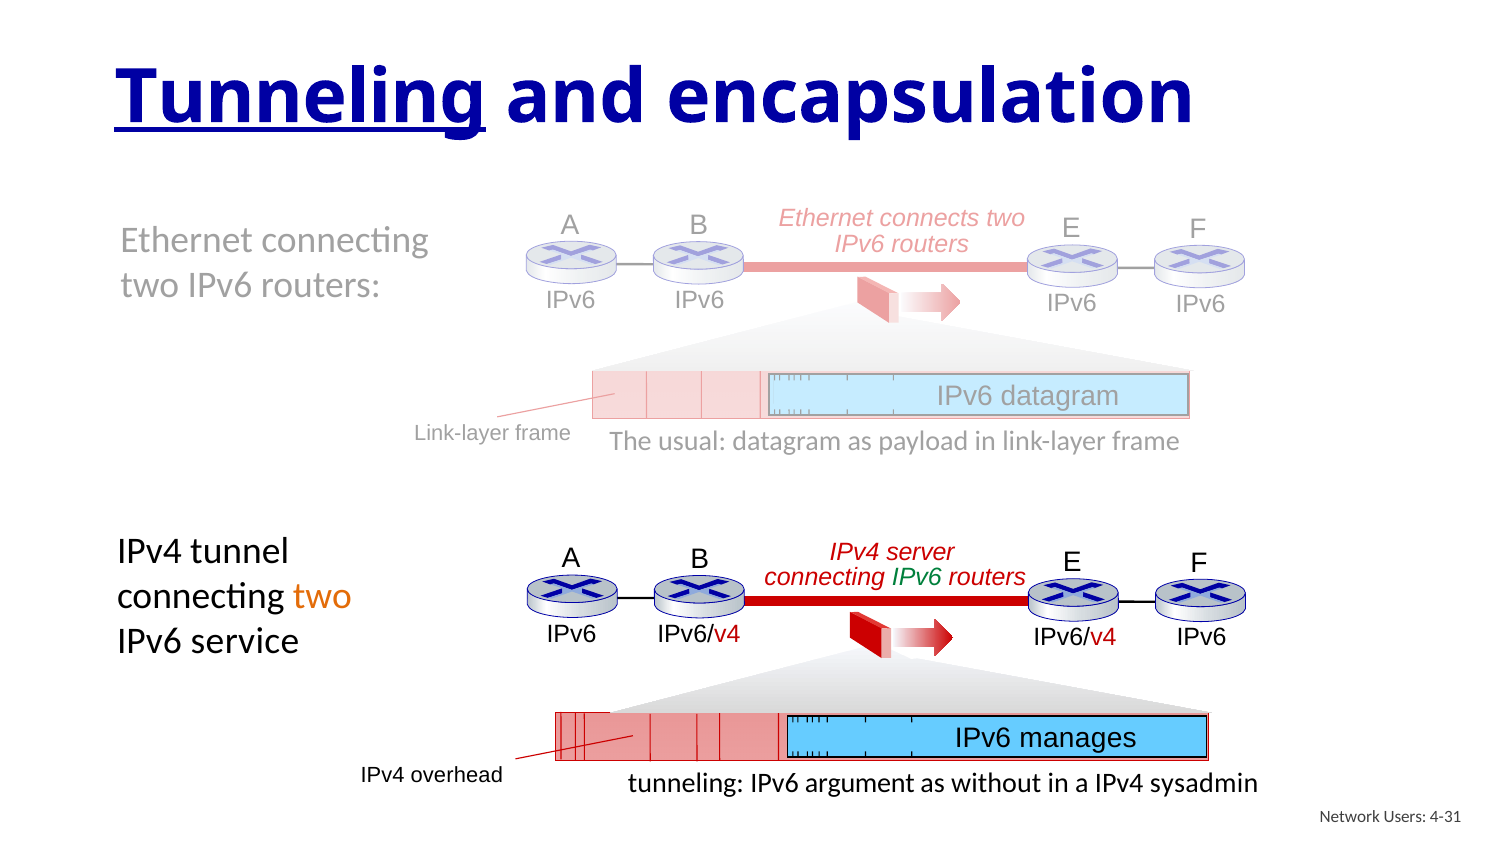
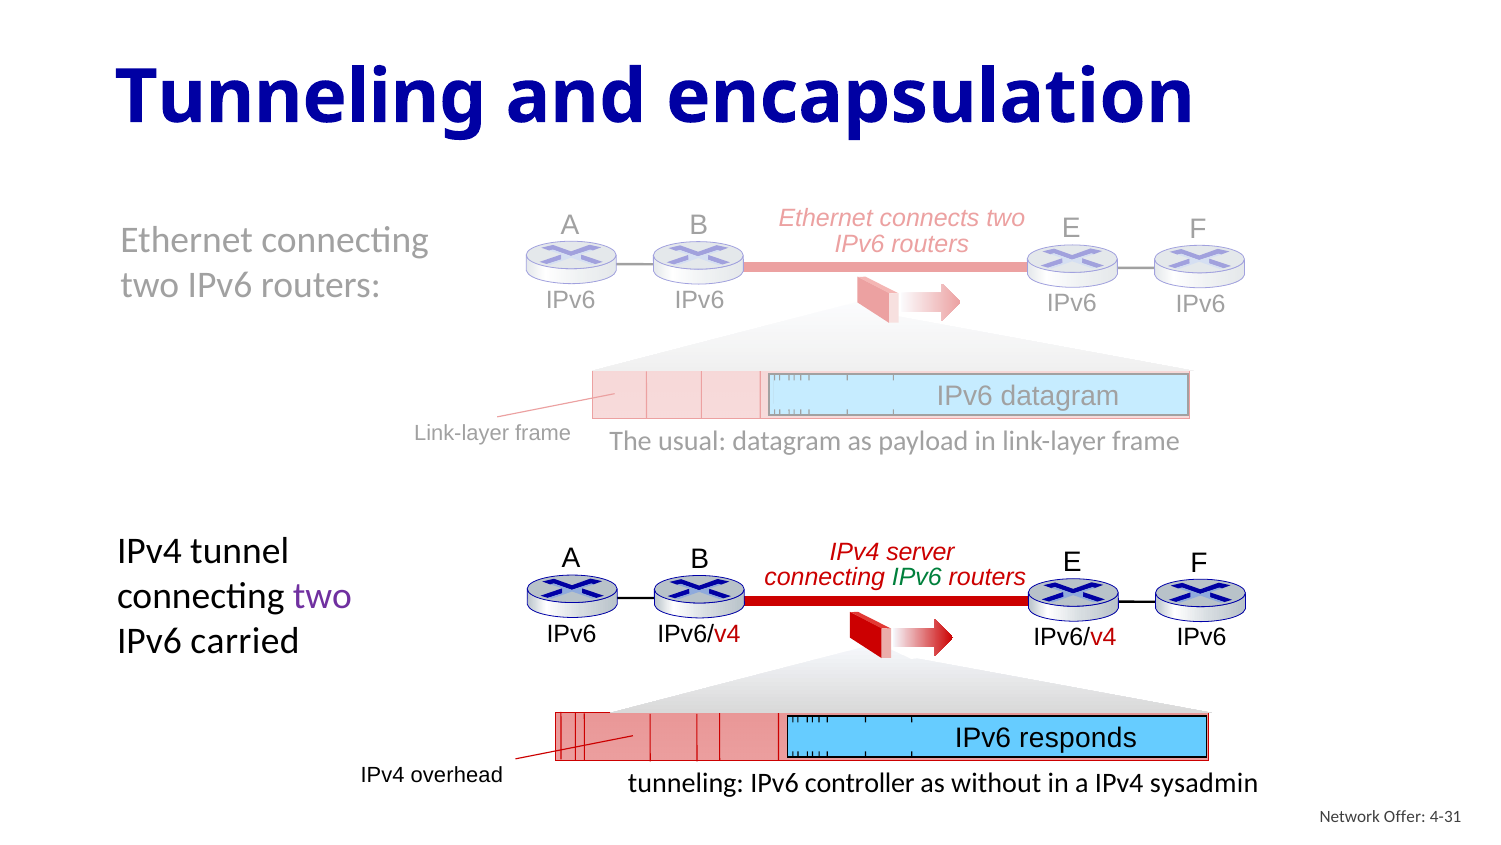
Tunneling at (300, 97) underline: present -> none
two at (322, 596) colour: orange -> purple
service: service -> carried
manages: manages -> responds
argument: argument -> controller
Users: Users -> Offer
